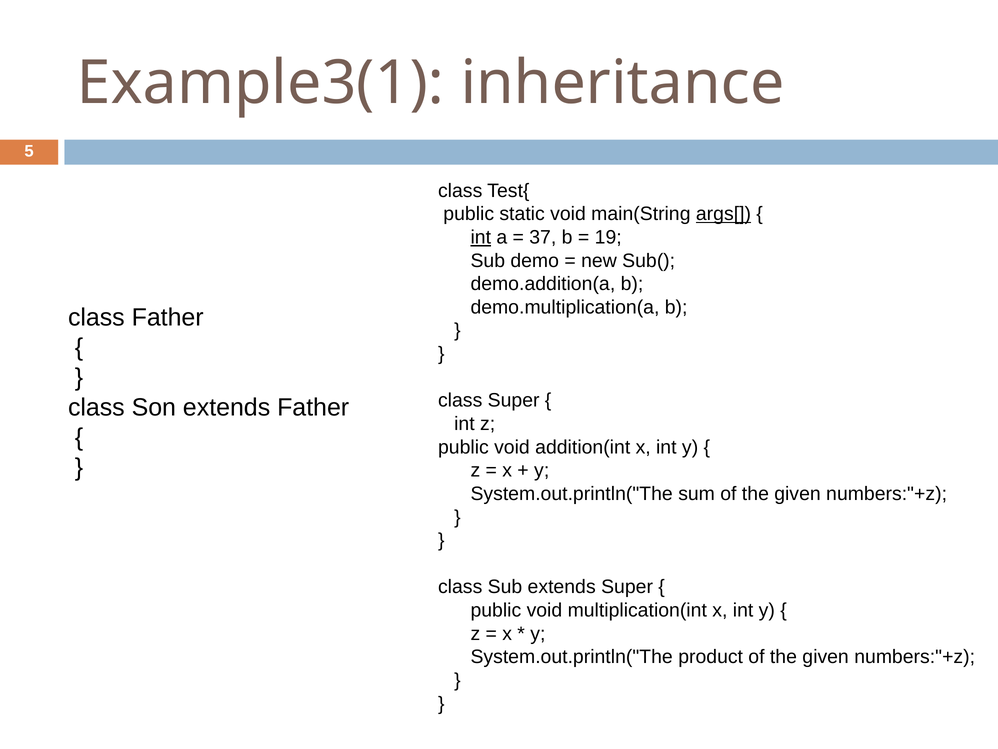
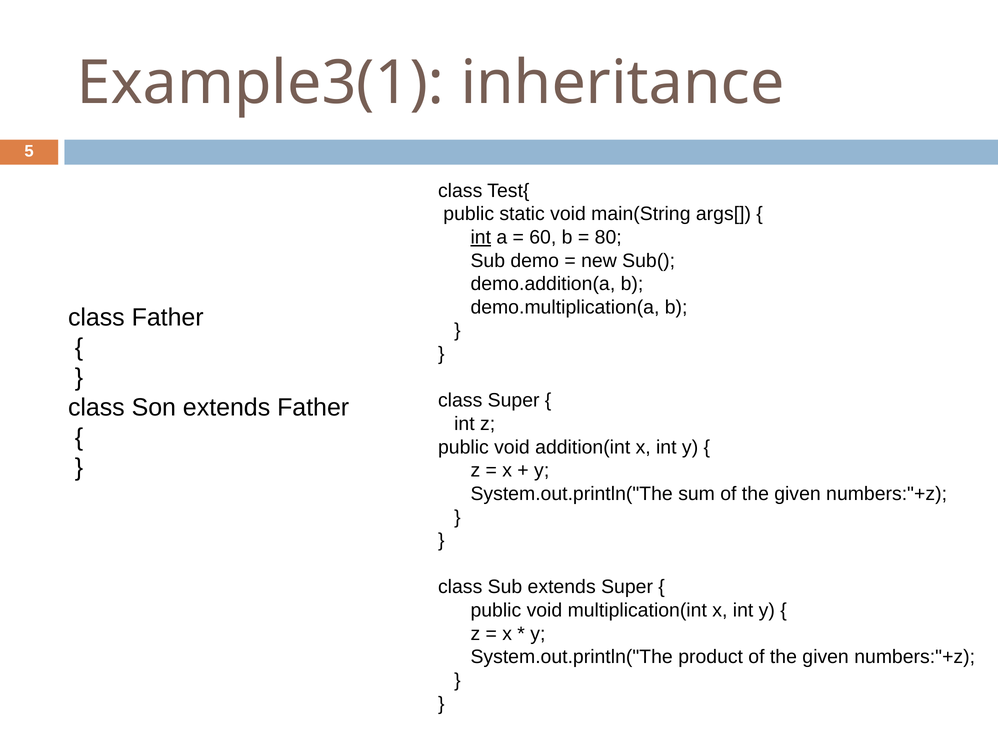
args[ underline: present -> none
37: 37 -> 60
19: 19 -> 80
